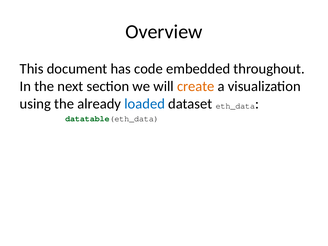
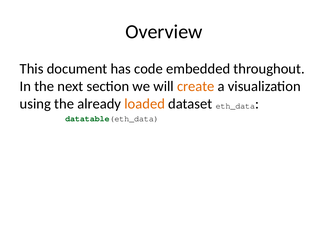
loaded colour: blue -> orange
